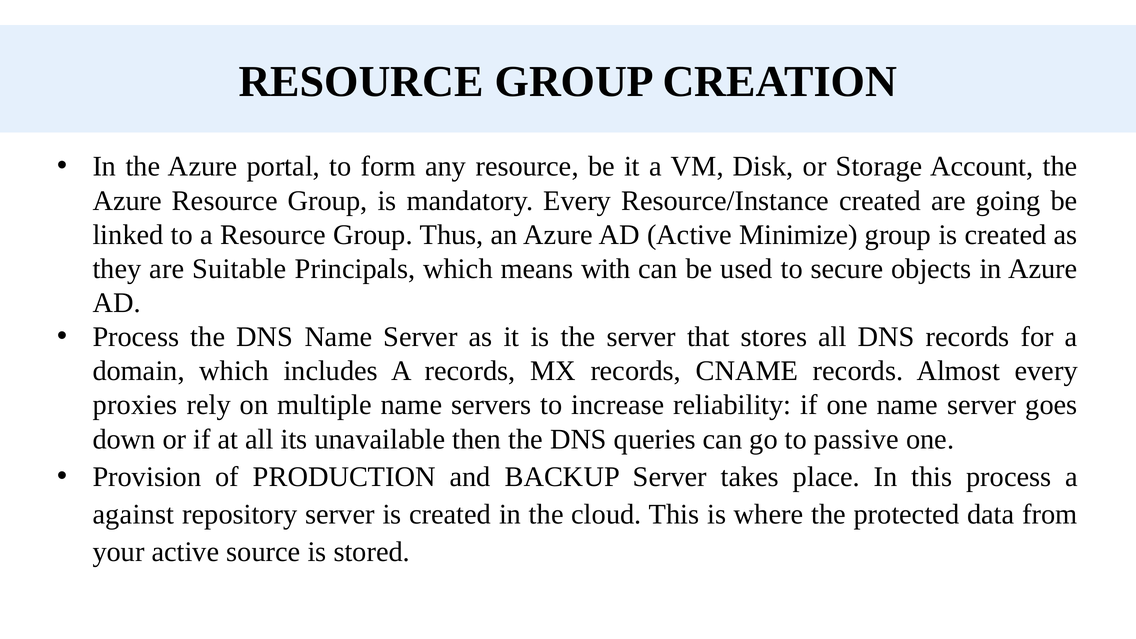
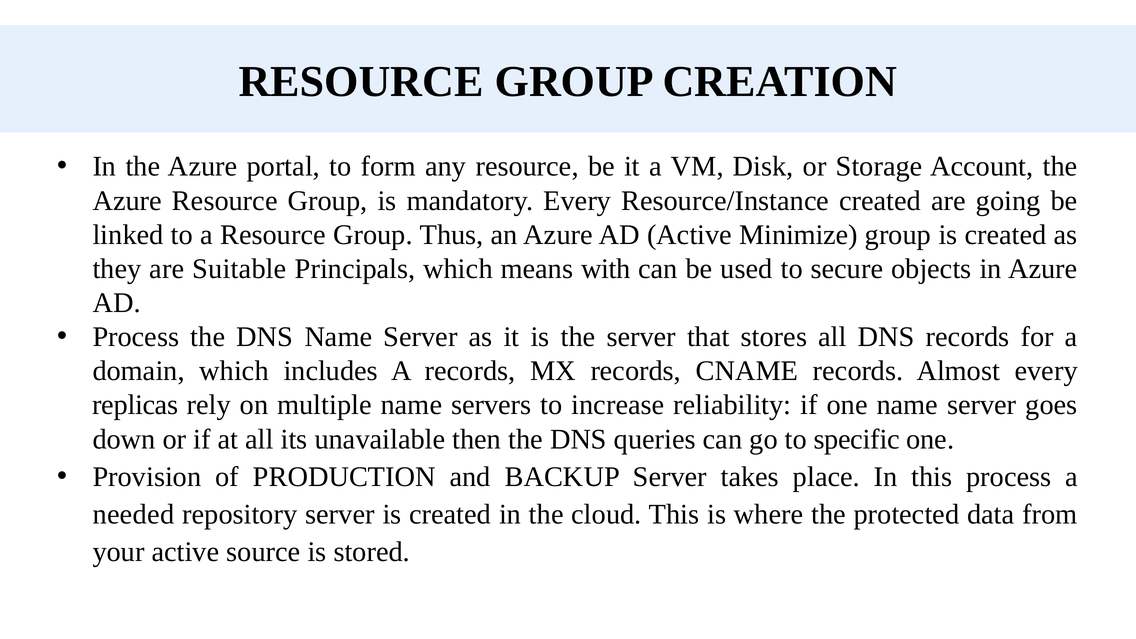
proxies: proxies -> replicas
passive: passive -> specific
against: against -> needed
